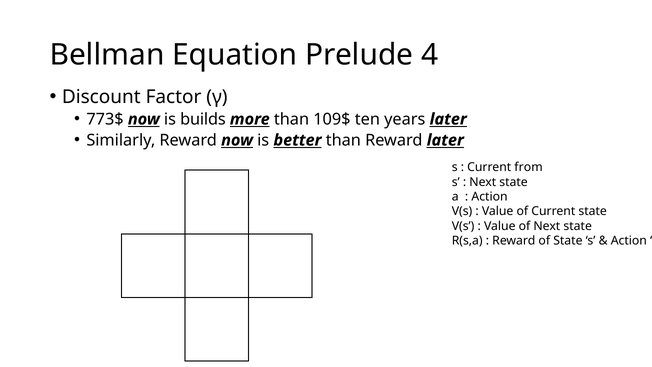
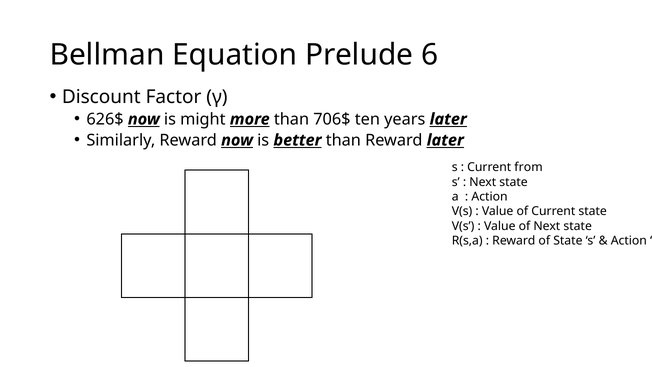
4: 4 -> 6
773$: 773$ -> 626$
builds: builds -> might
109$: 109$ -> 706$
